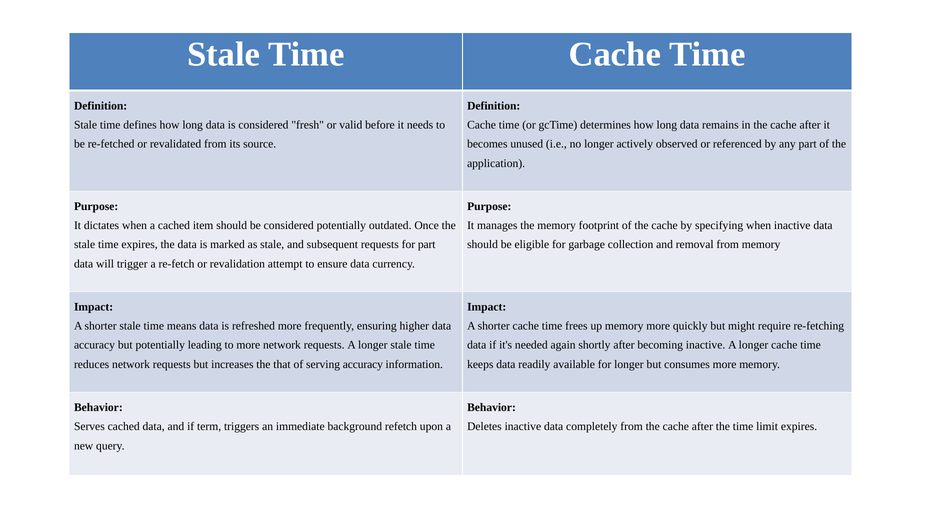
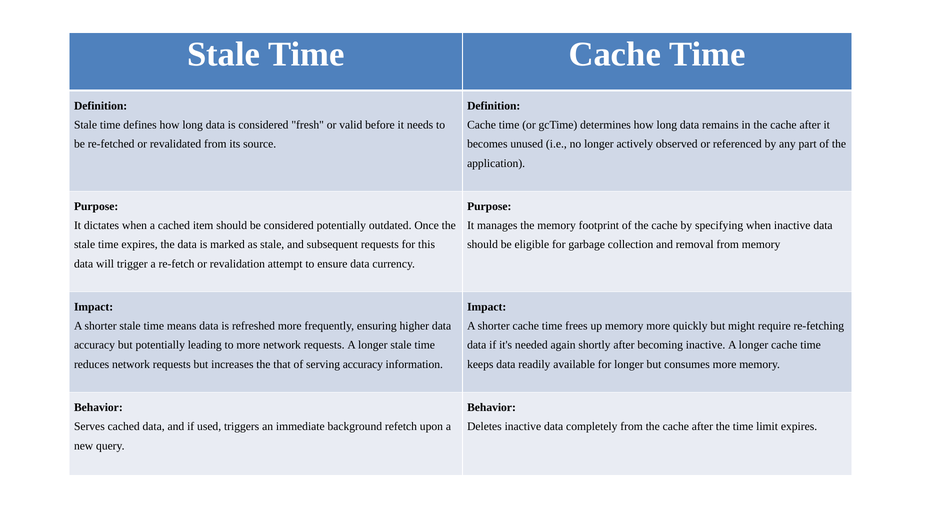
for part: part -> this
term: term -> used
